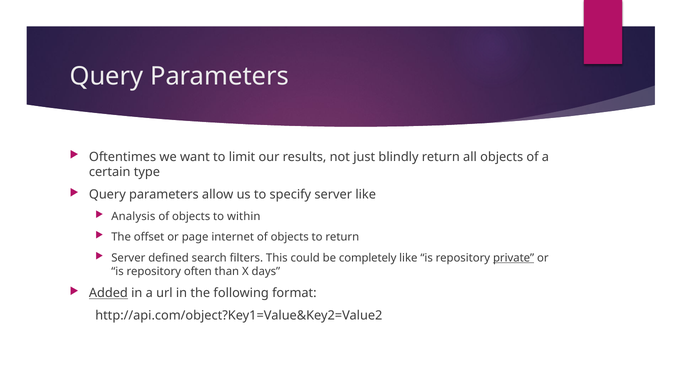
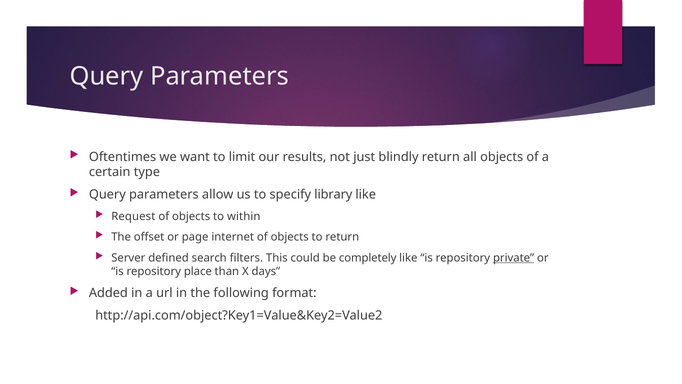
specify server: server -> library
Analysis: Analysis -> Request
often: often -> place
Added underline: present -> none
